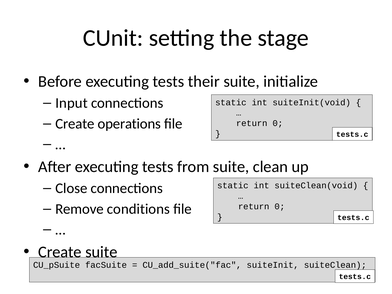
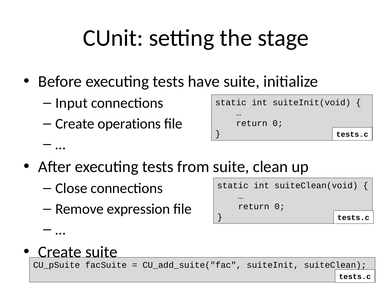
their: their -> have
conditions: conditions -> expression
